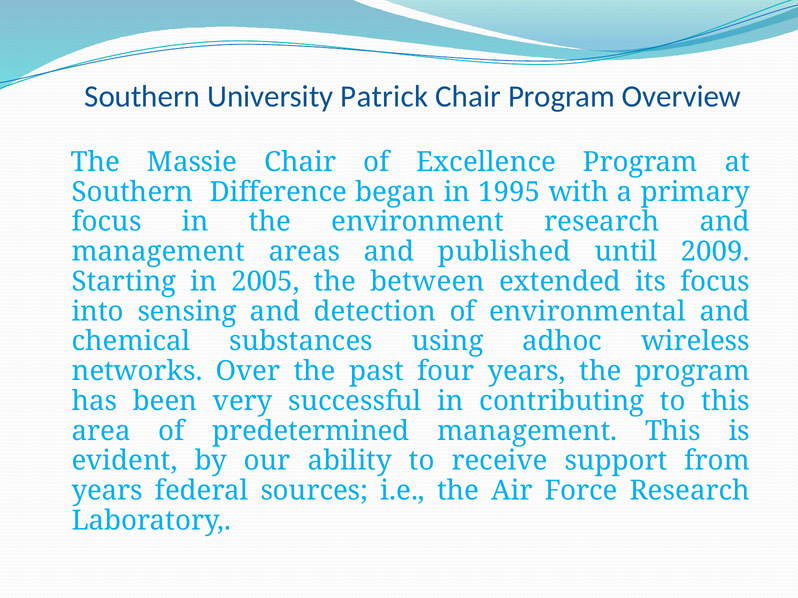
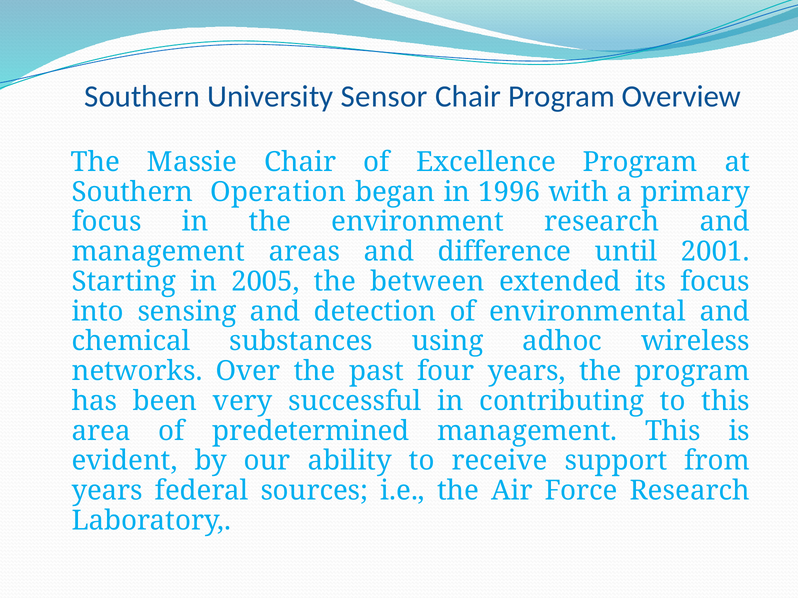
Patrick: Patrick -> Sensor
Difference: Difference -> Operation
1995: 1995 -> 1996
published: published -> difference
2009: 2009 -> 2001
